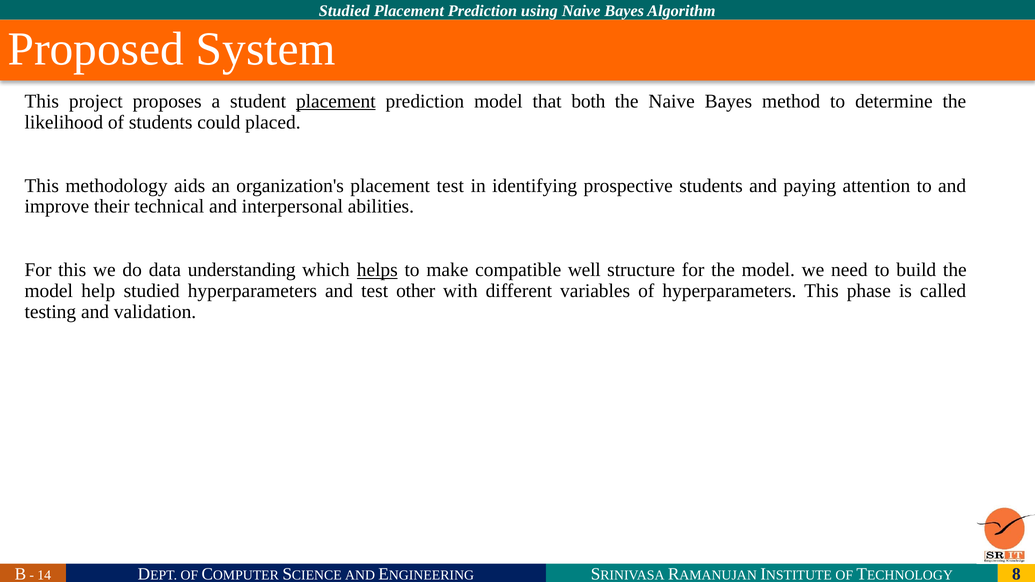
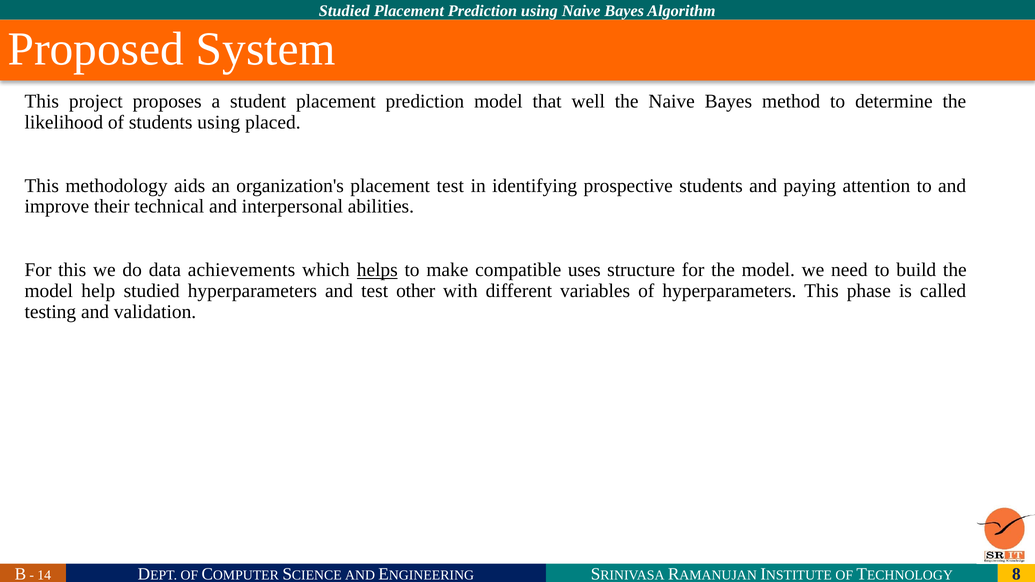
placement at (336, 101) underline: present -> none
both: both -> well
students could: could -> using
understanding: understanding -> achievements
well: well -> uses
